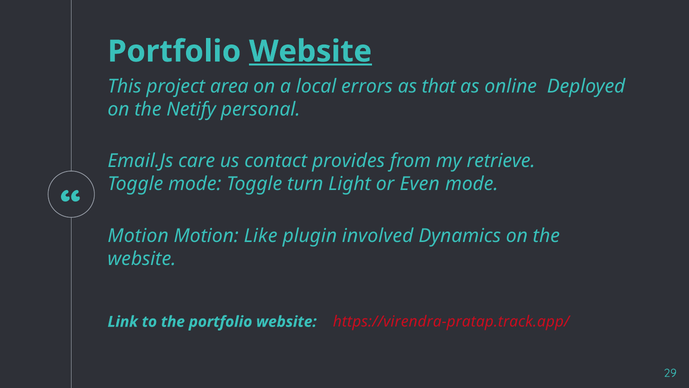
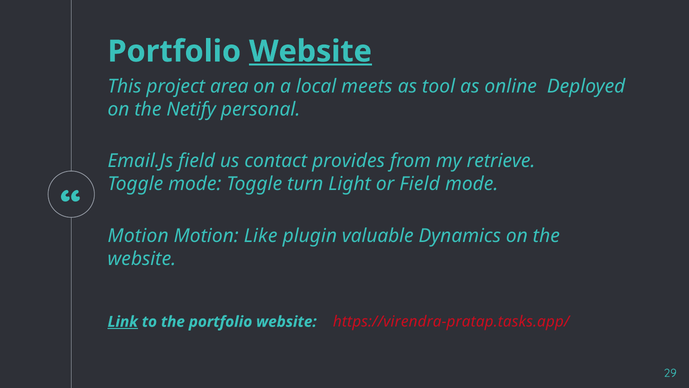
errors: errors -> meets
that: that -> tool
Email.Js care: care -> field
or Even: Even -> Field
involved: involved -> valuable
Link underline: none -> present
https://virendra-pratap.track.app/: https://virendra-pratap.track.app/ -> https://virendra-pratap.tasks.app/
